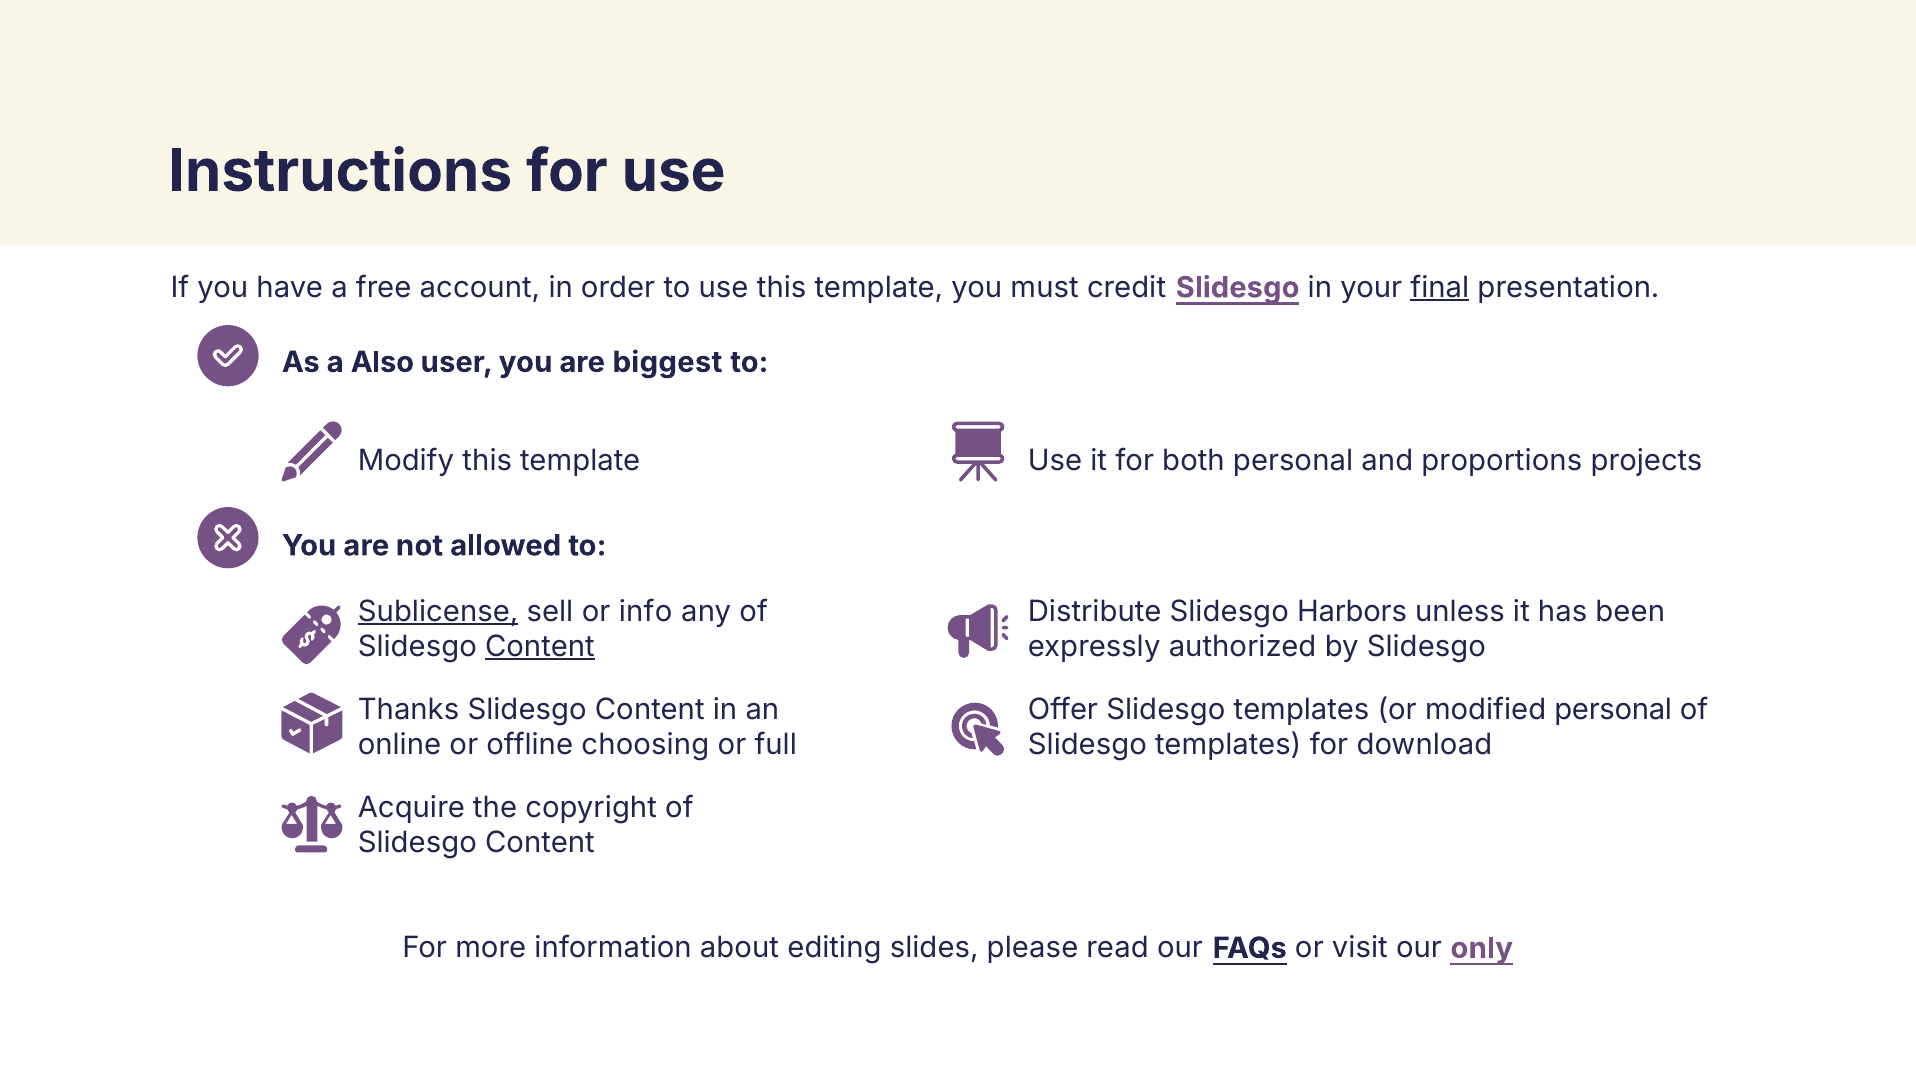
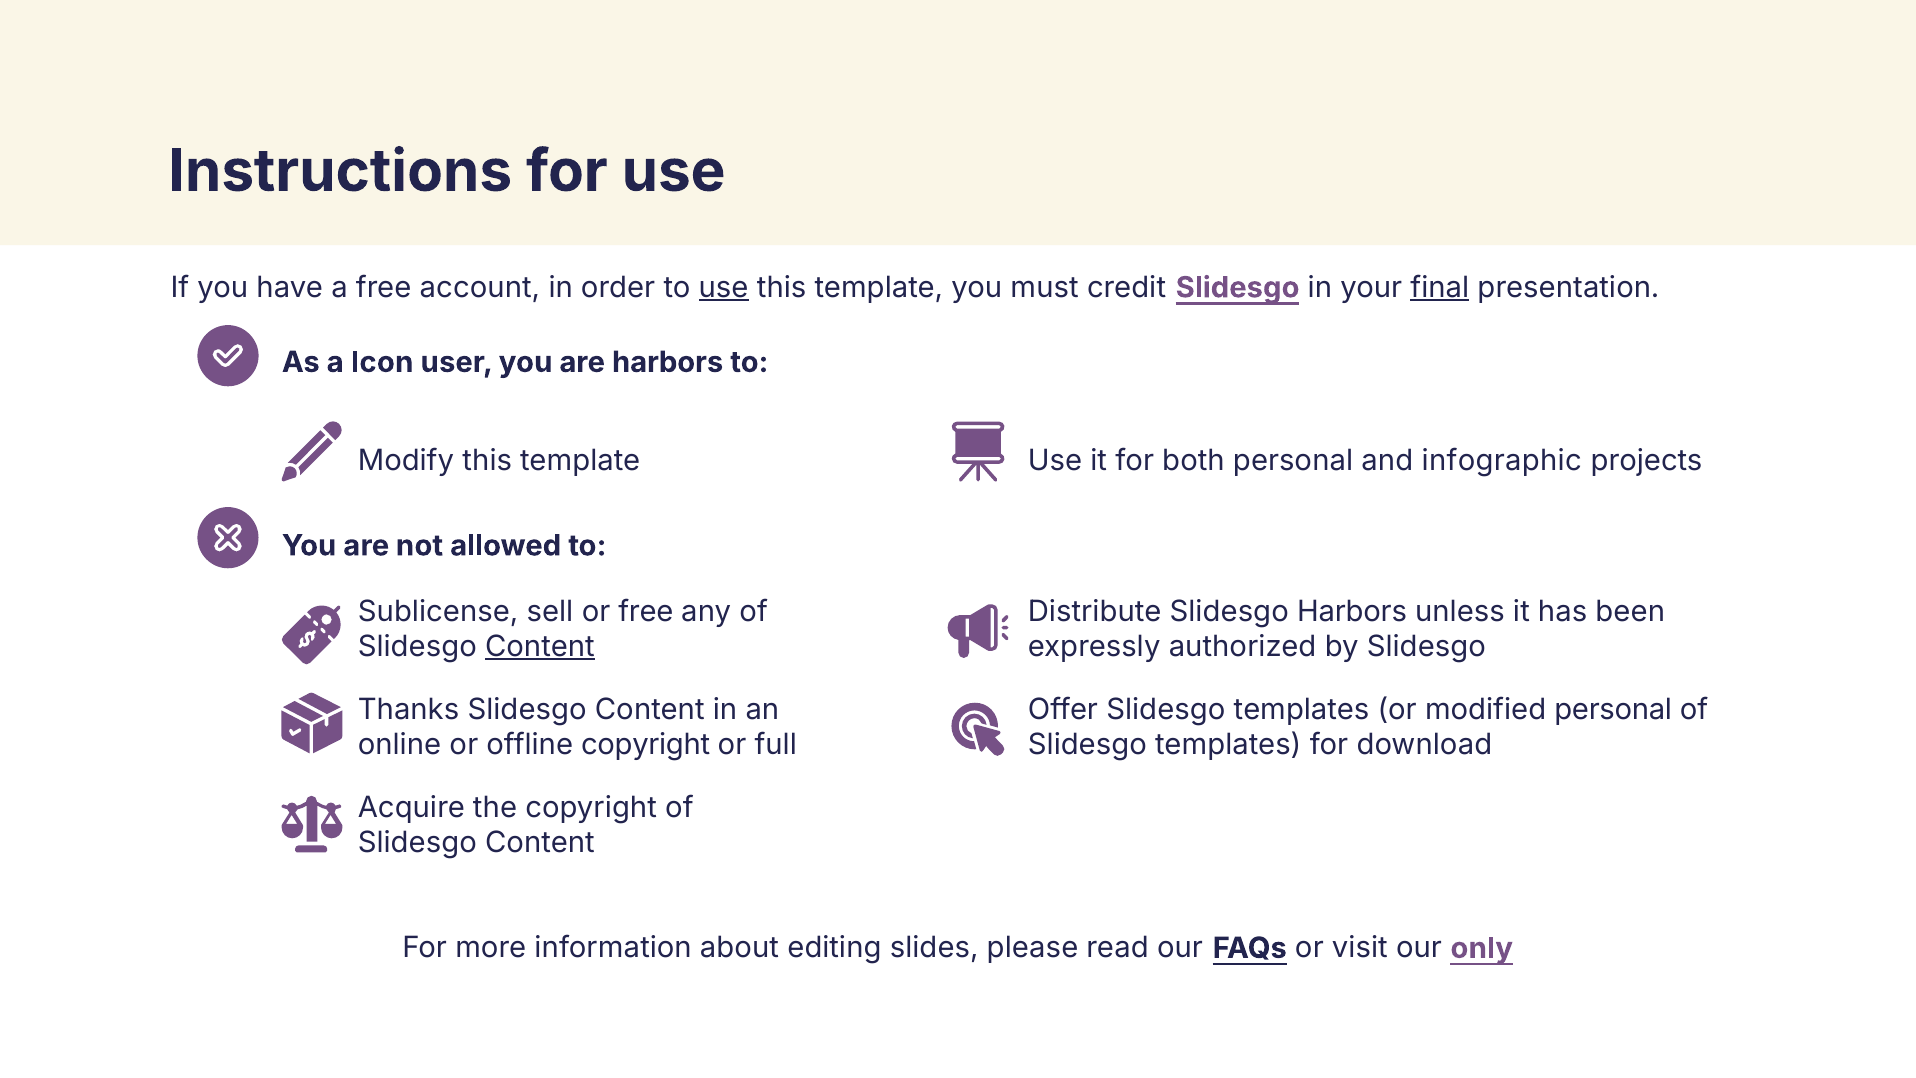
use at (724, 288) underline: none -> present
Also: Also -> Icon
are biggest: biggest -> harbors
proportions: proportions -> infographic
Sublicense underline: present -> none
or info: info -> free
offline choosing: choosing -> copyright
